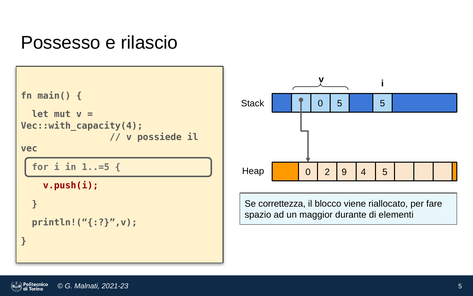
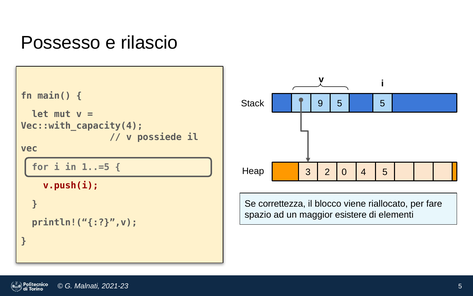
Stack 0: 0 -> 9
Heap 0: 0 -> 3
9: 9 -> 0
durante: durante -> esistere
